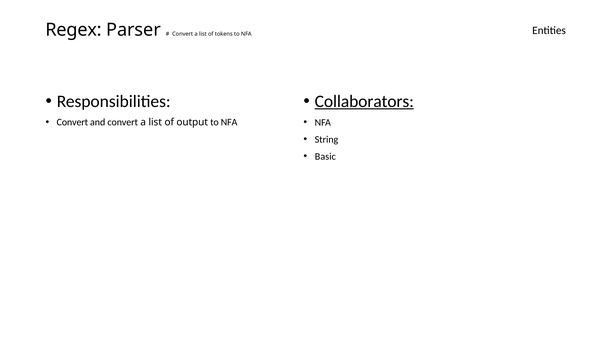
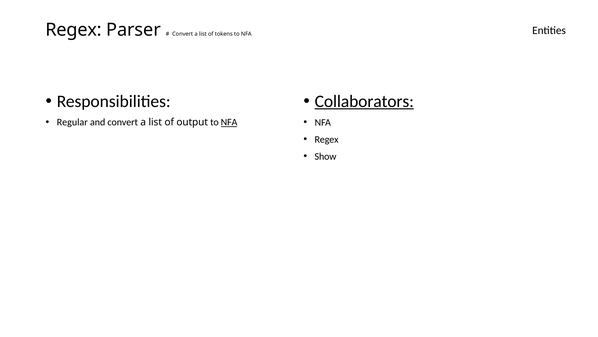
Convert at (72, 122): Convert -> Regular
NFA at (229, 122) underline: none -> present
String at (327, 139): String -> Regex
Basic: Basic -> Show
